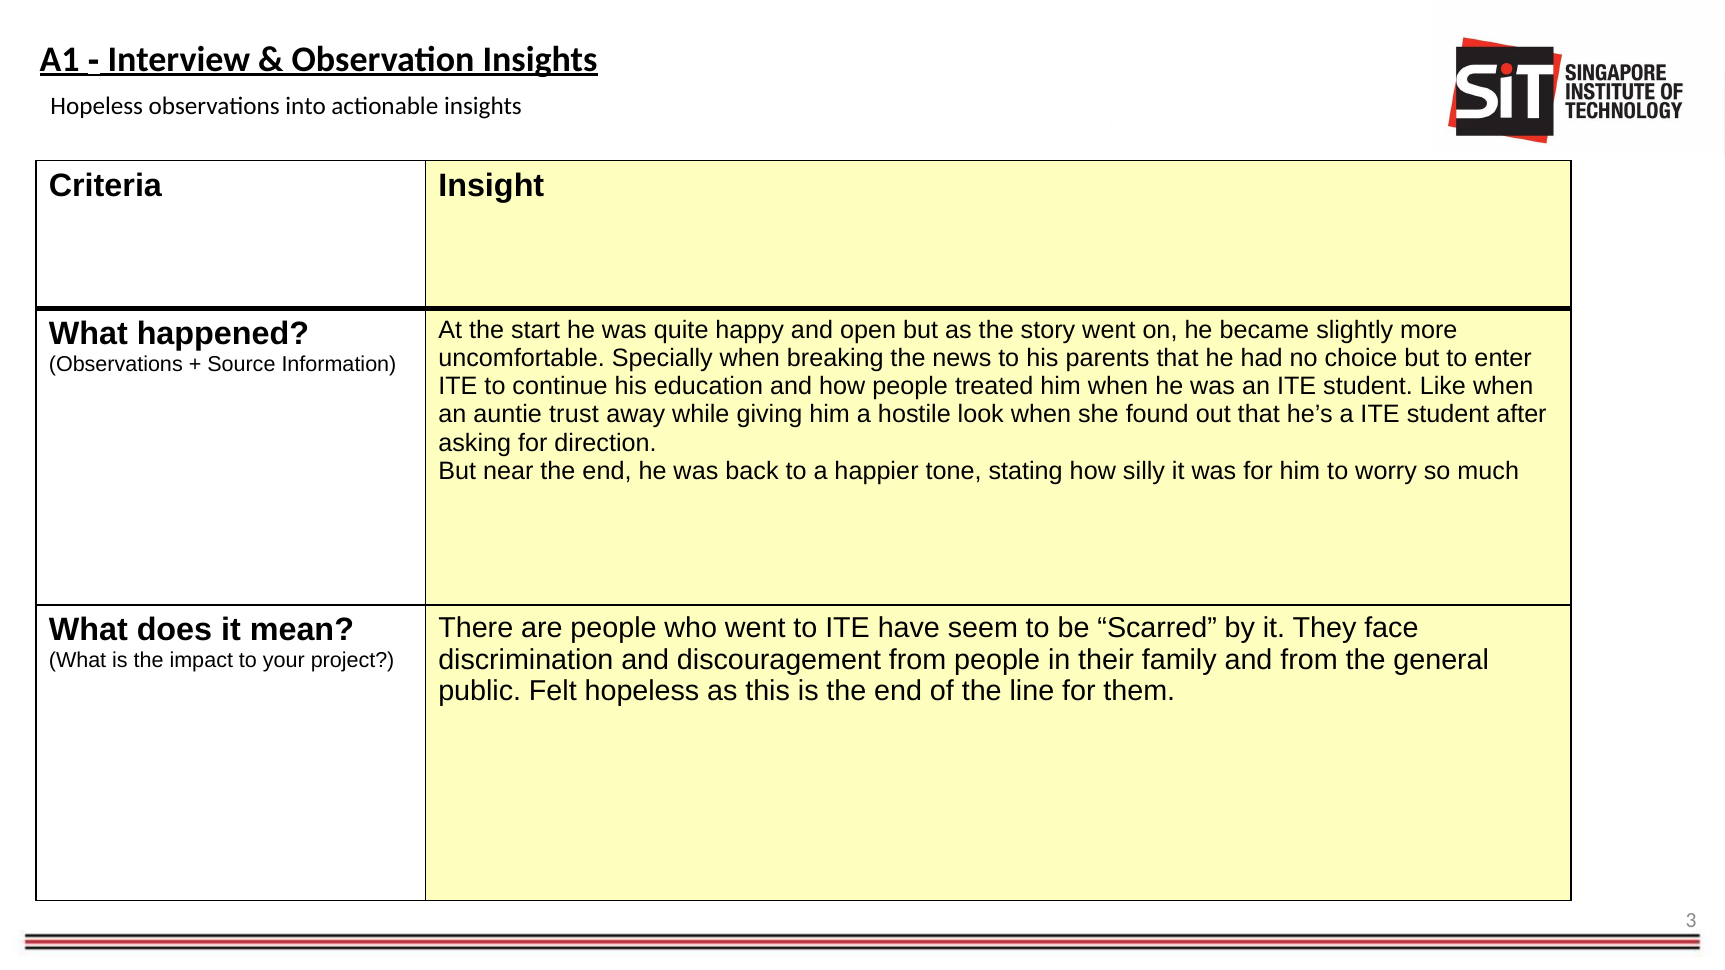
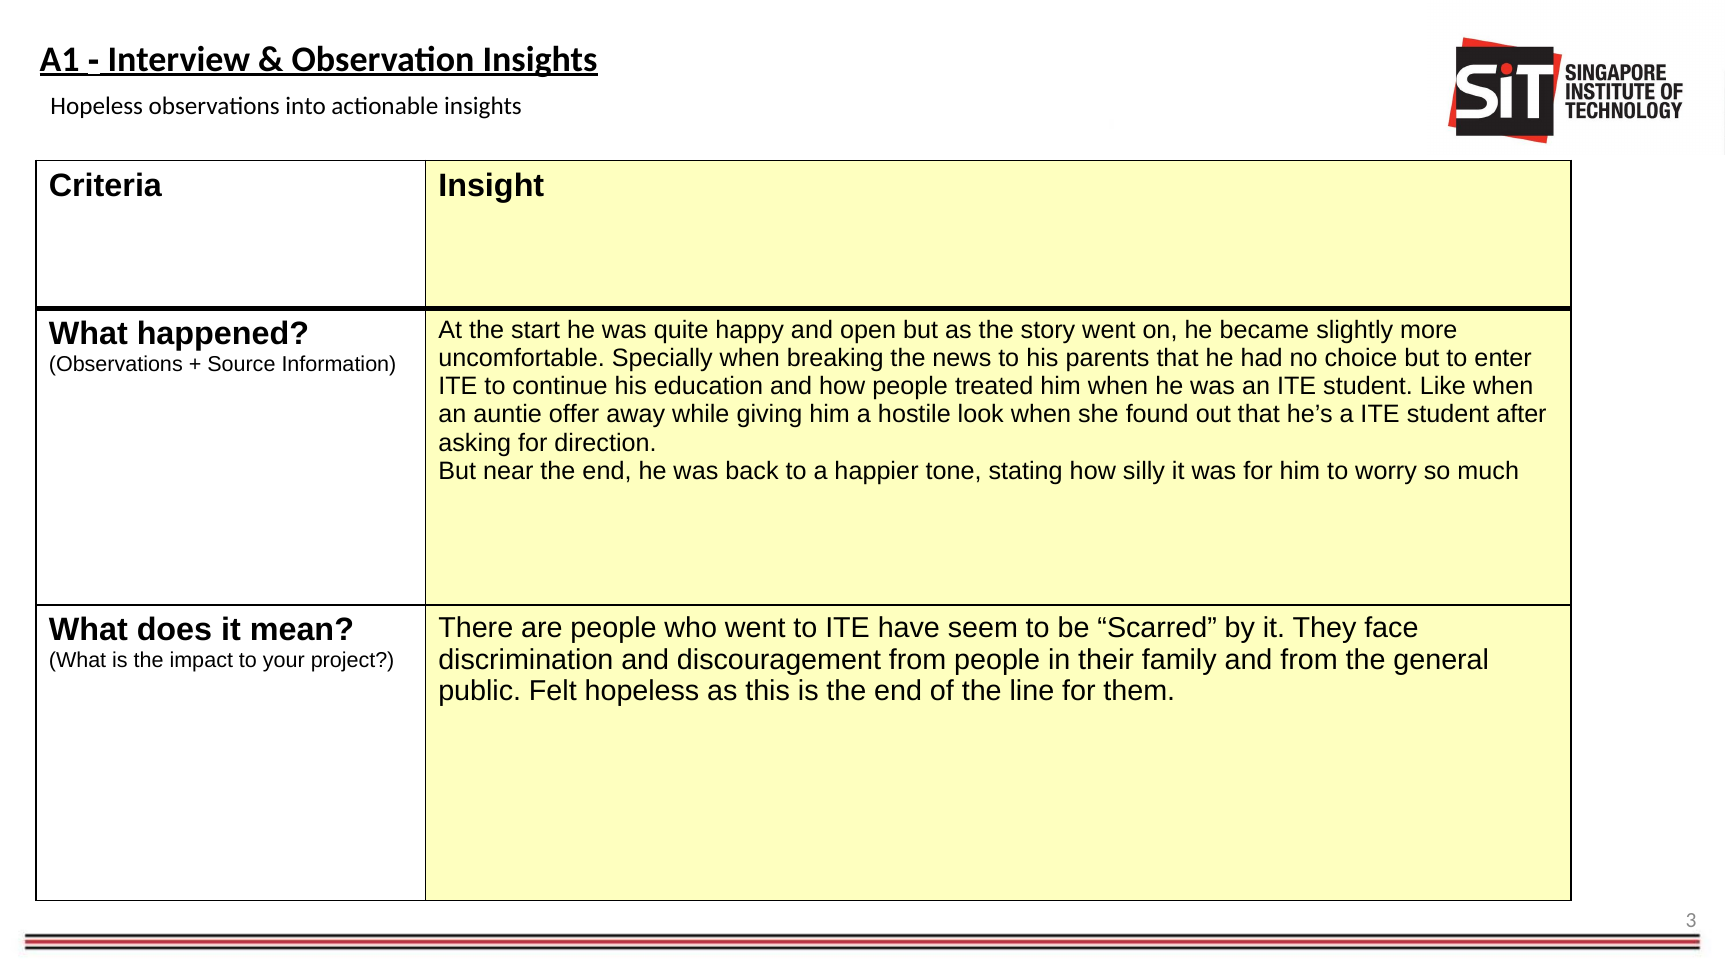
trust: trust -> offer
